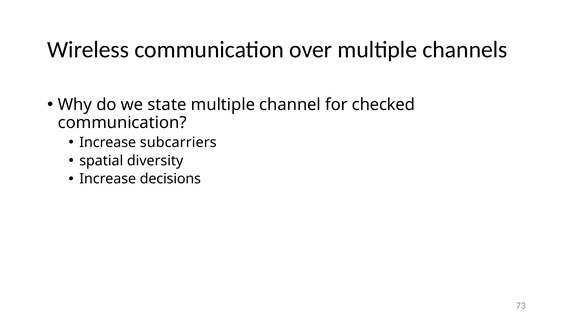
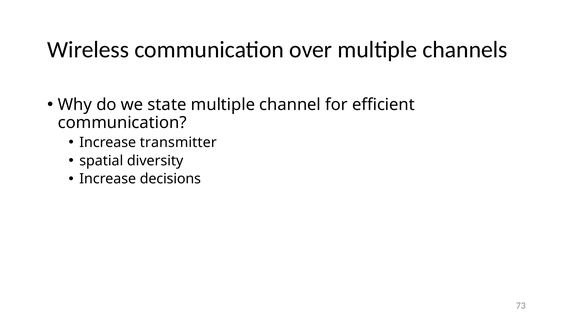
checked: checked -> efficient
subcarriers: subcarriers -> transmitter
